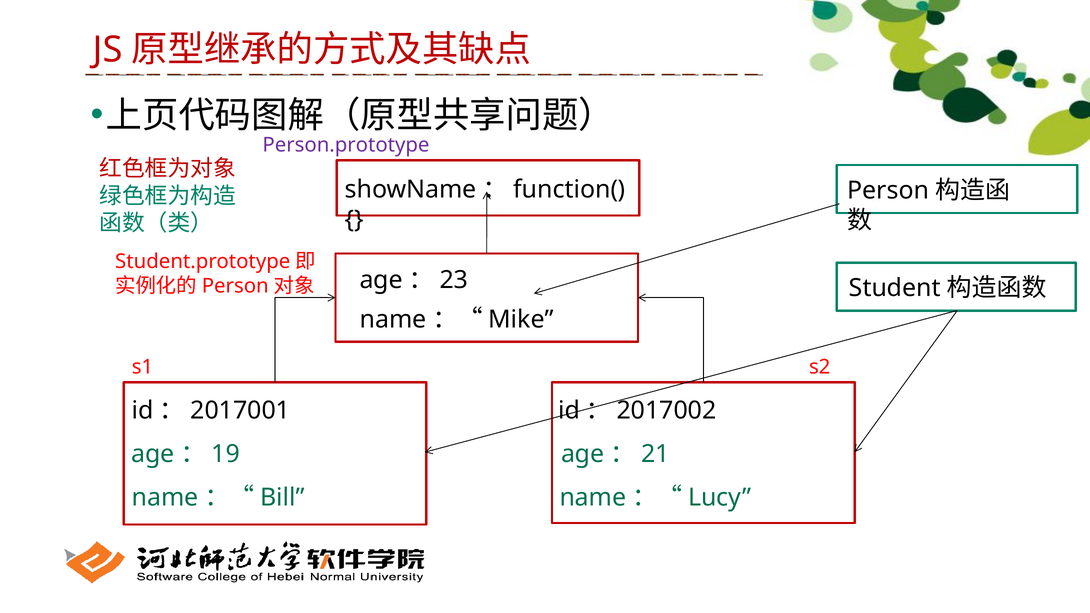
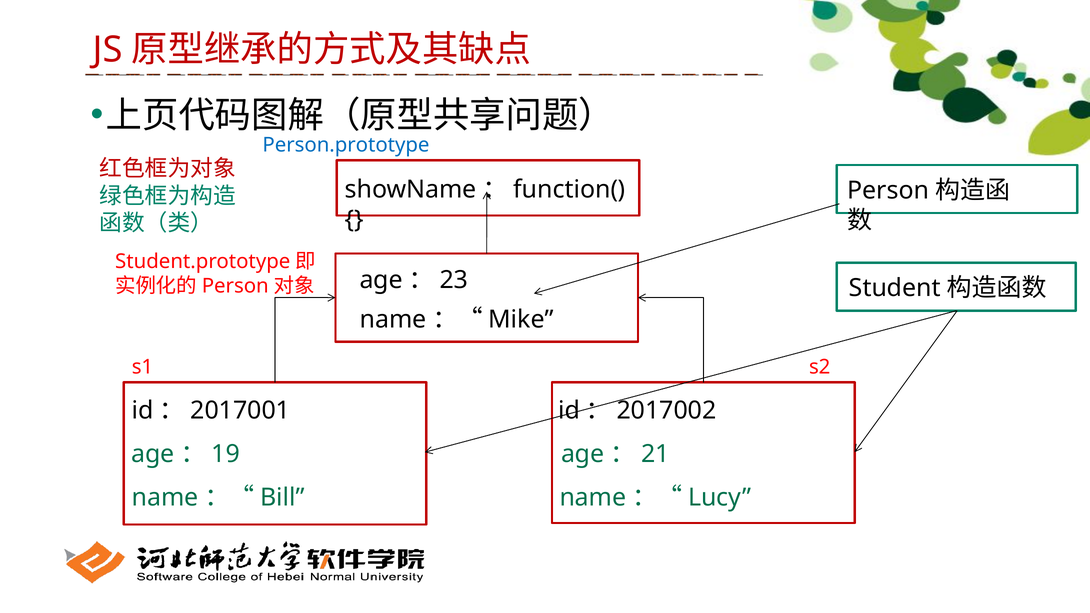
Person.prototype colour: purple -> blue
